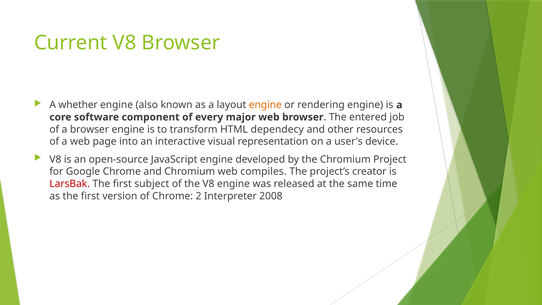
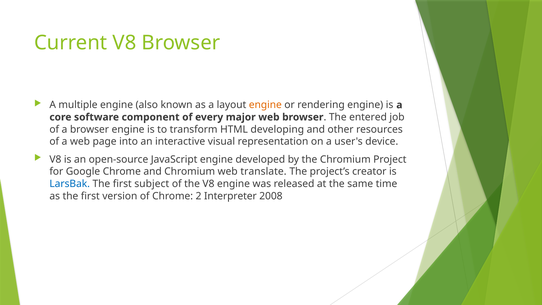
whether: whether -> multiple
dependecy: dependecy -> developing
compiles: compiles -> translate
LarsBak colour: red -> blue
